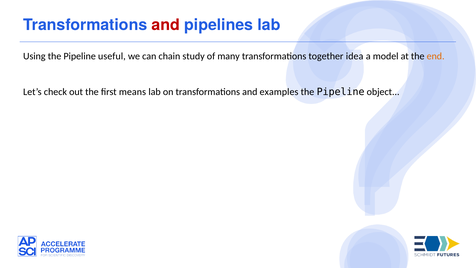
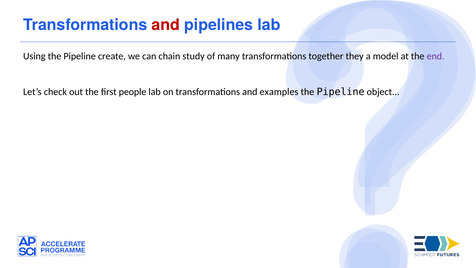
useful: useful -> create
idea: idea -> they
end colour: orange -> purple
means: means -> people
